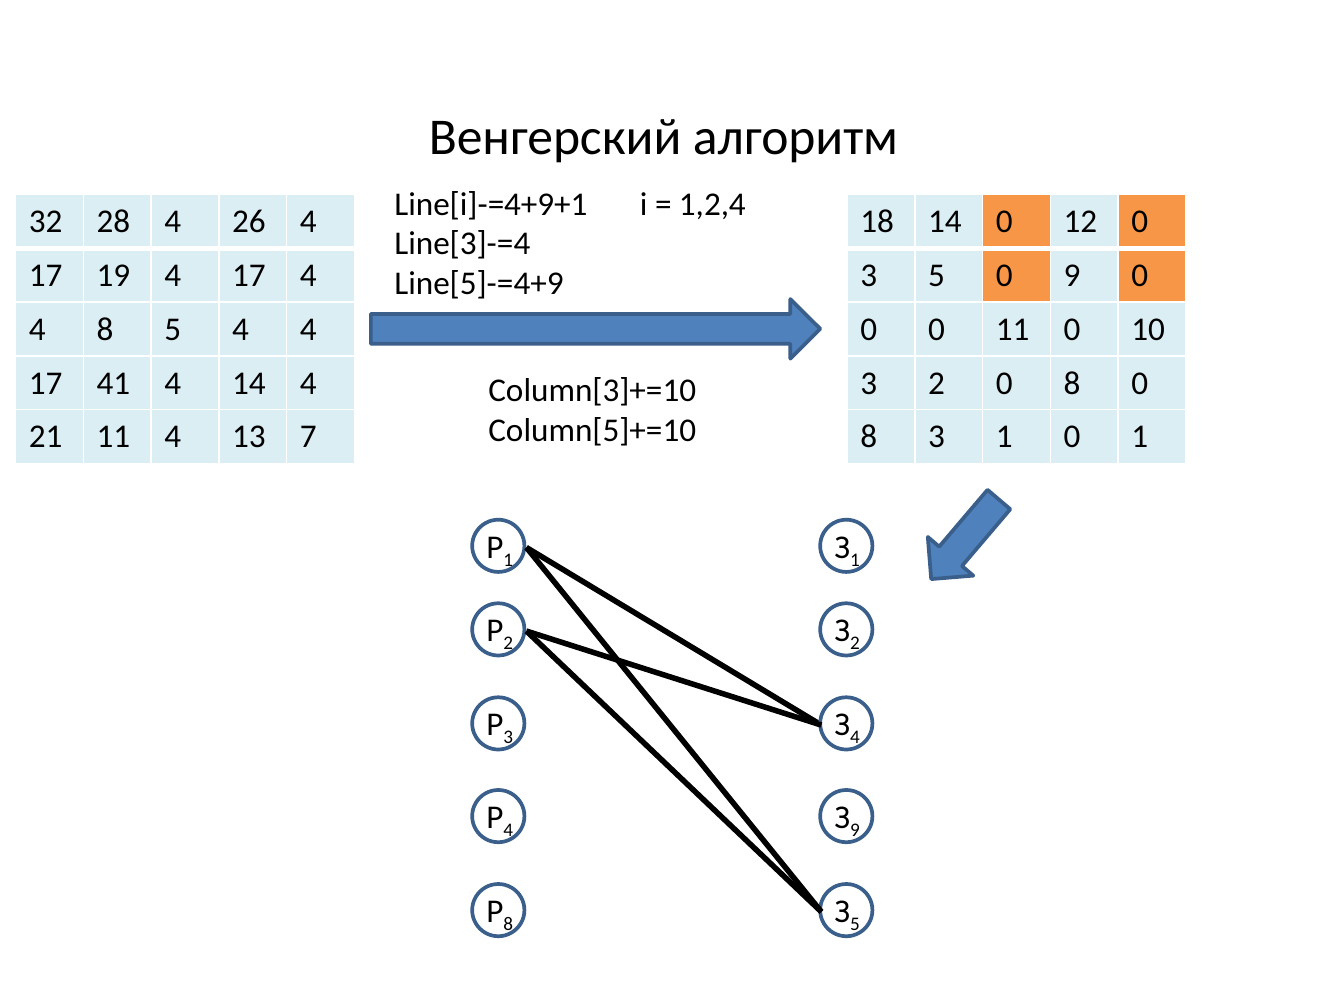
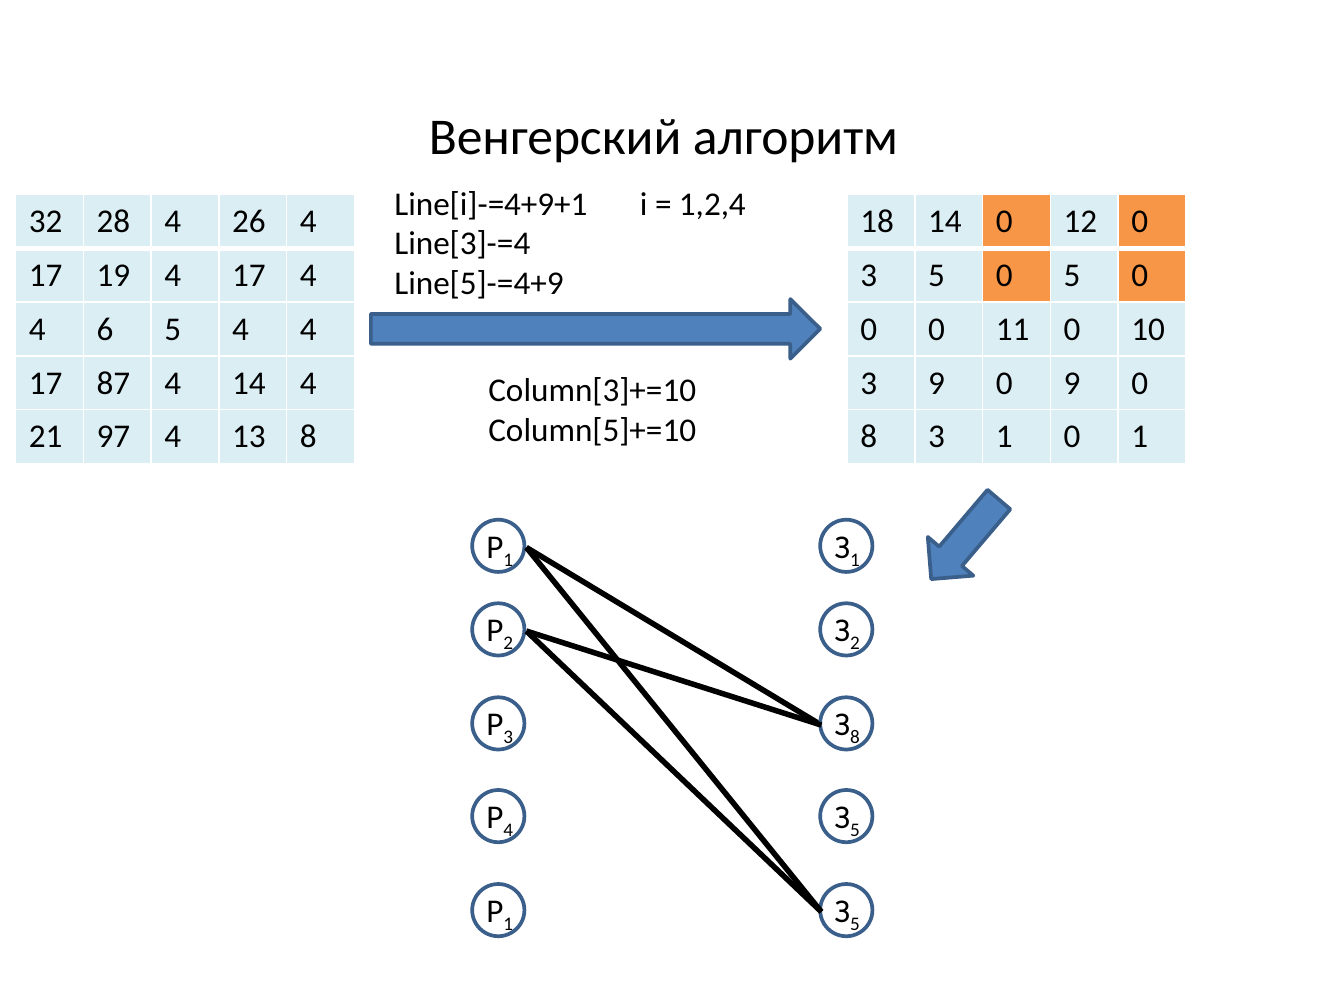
0 9: 9 -> 5
4 8: 8 -> 6
41: 41 -> 87
3 2: 2 -> 9
8 at (1072, 383): 8 -> 9
21 11: 11 -> 97
13 7: 7 -> 8
4 at (855, 738): 4 -> 8
9 at (855, 831): 9 -> 5
8 at (508, 925): 8 -> 1
